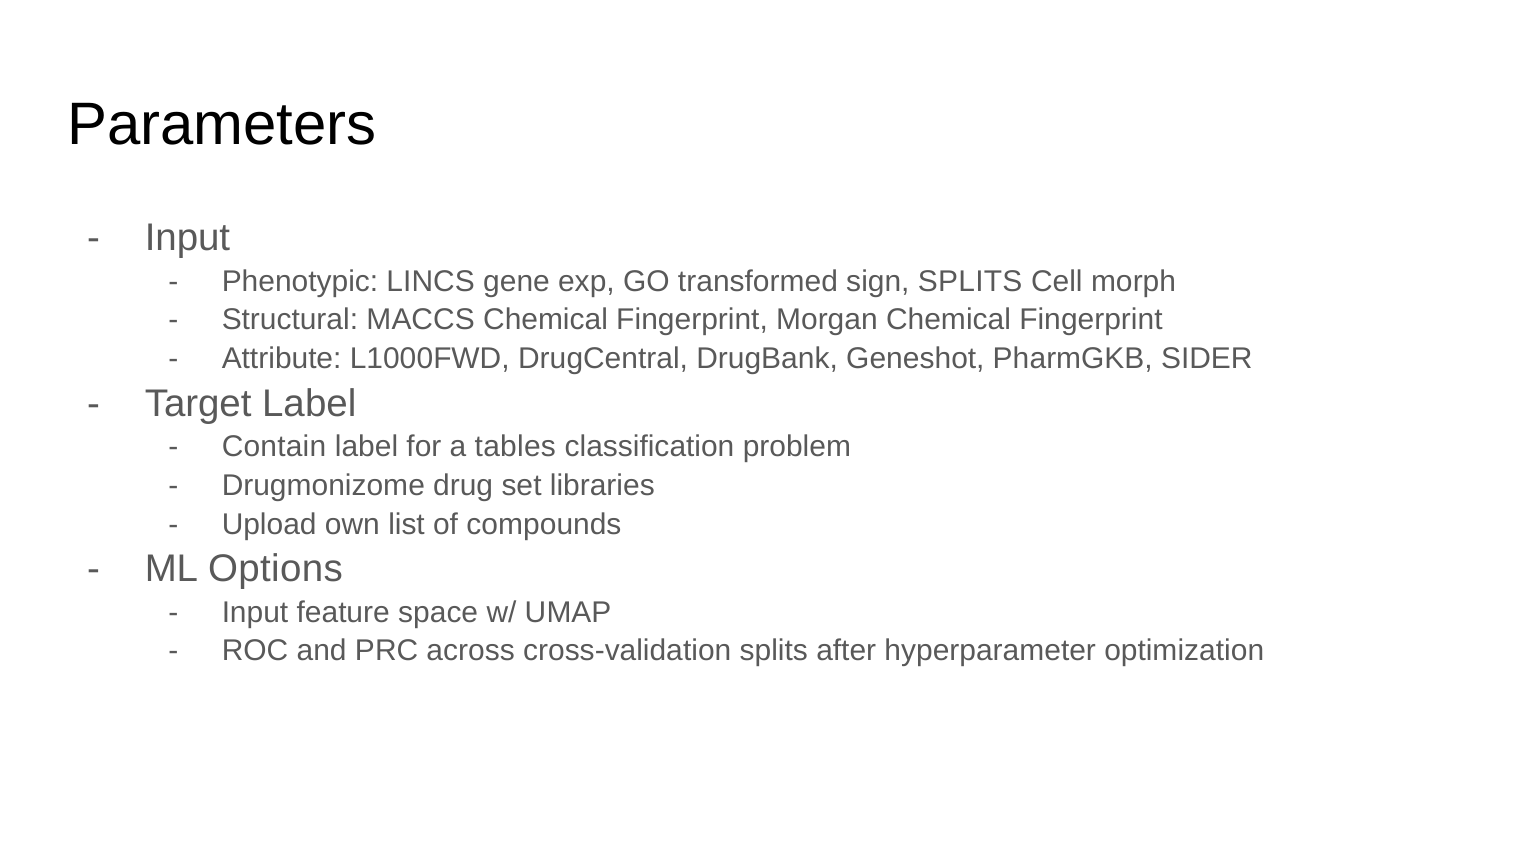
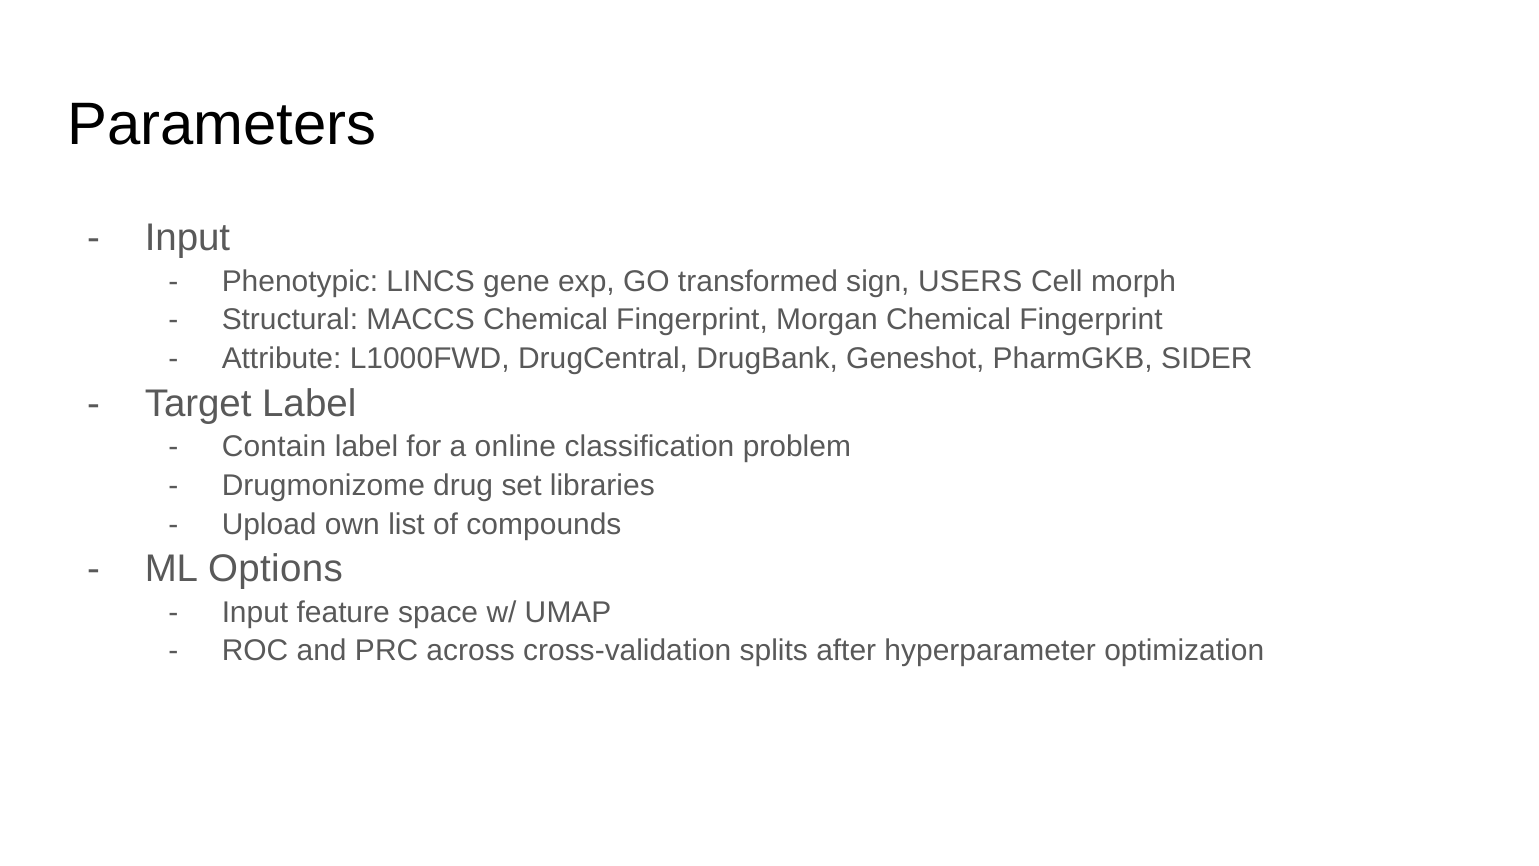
sign SPLITS: SPLITS -> USERS
tables: tables -> online
